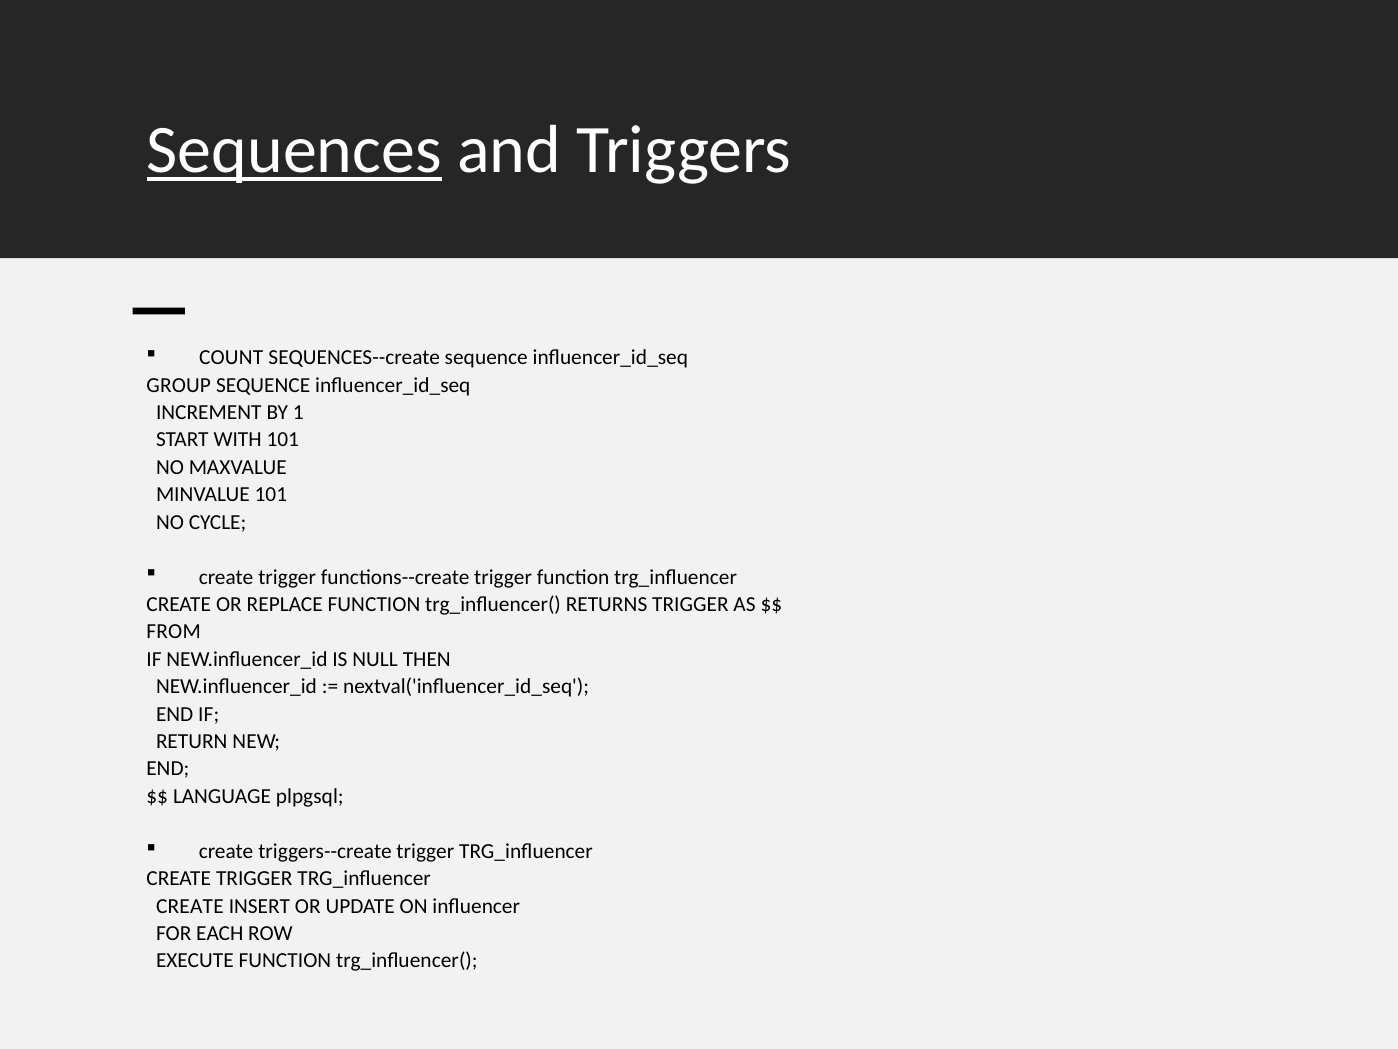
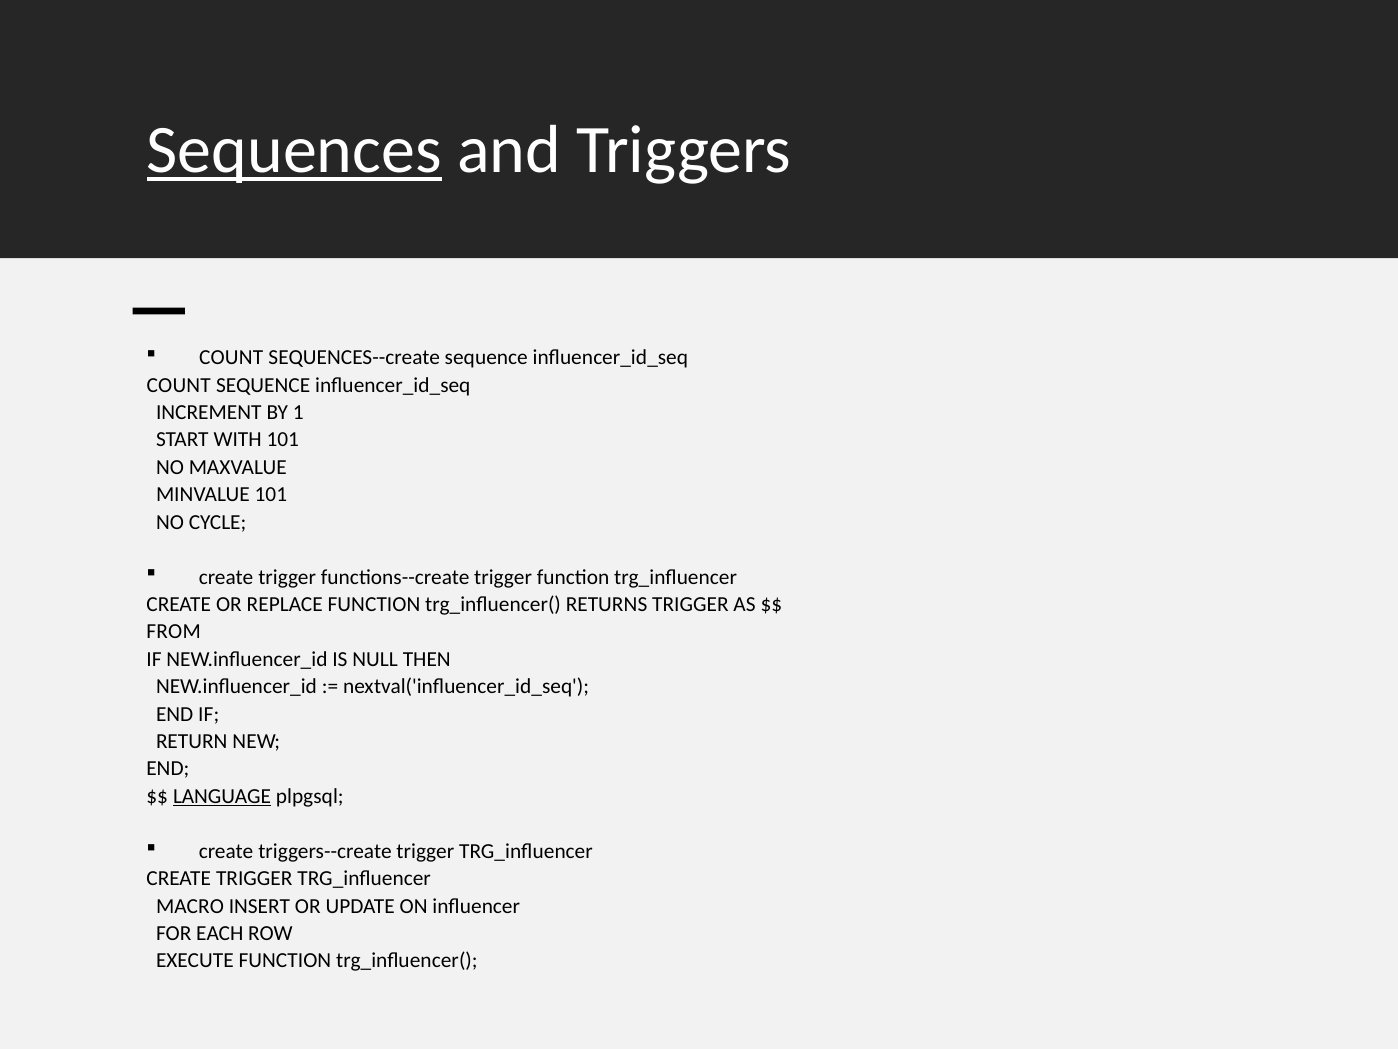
GROUP at (179, 385): GROUP -> COUNT
LANGUAGE underline: none -> present
CREATE at (190, 906): CREATE -> MACRO
